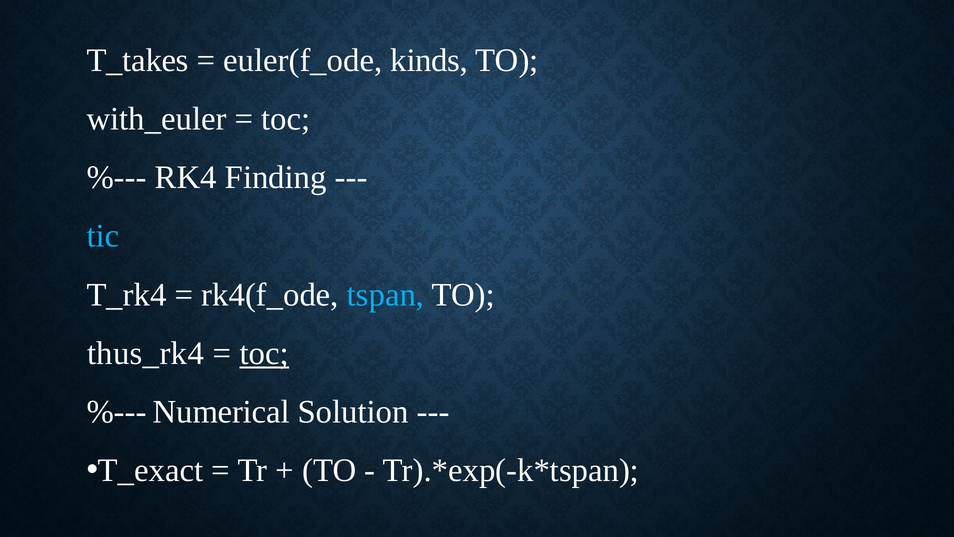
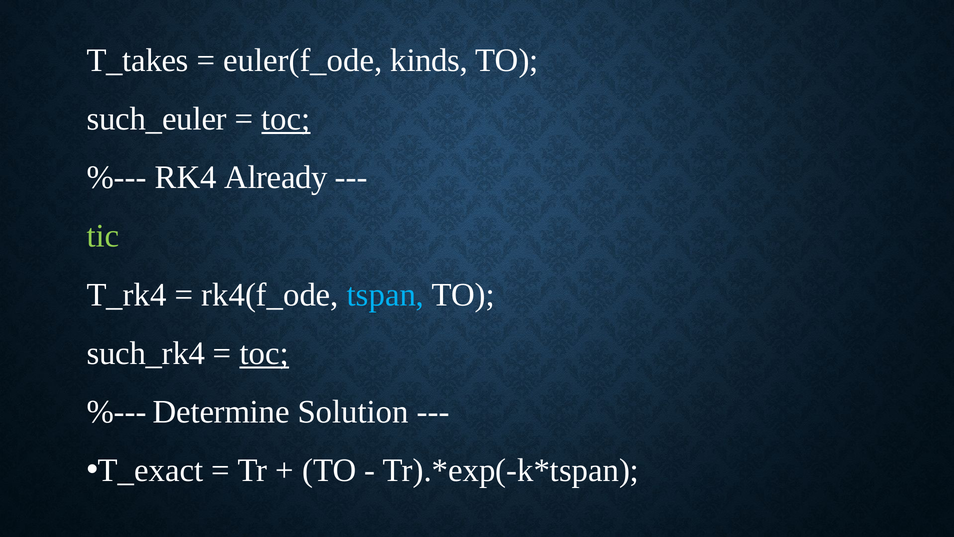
with_euler: with_euler -> such_euler
toc at (286, 119) underline: none -> present
Finding: Finding -> Already
tic colour: light blue -> light green
thus_rk4: thus_rk4 -> such_rk4
Numerical: Numerical -> Determine
